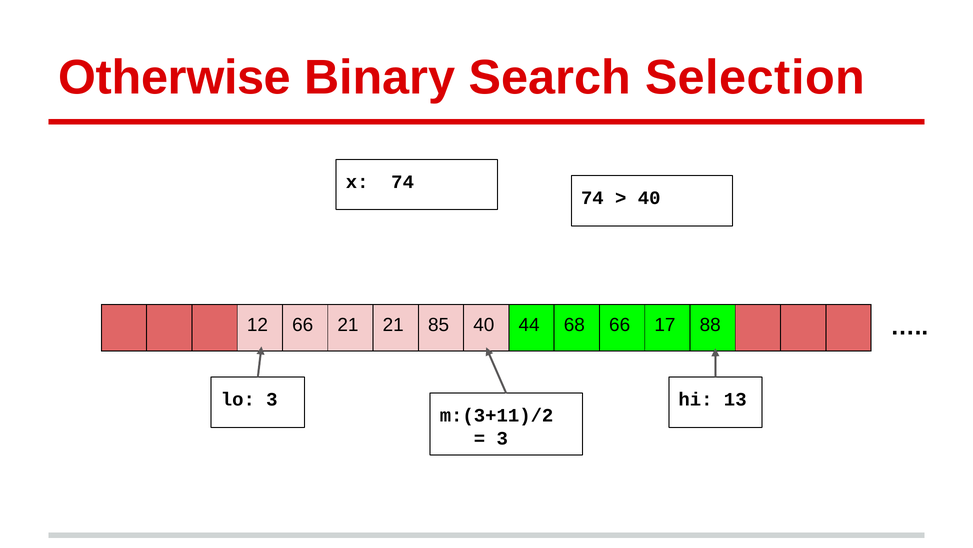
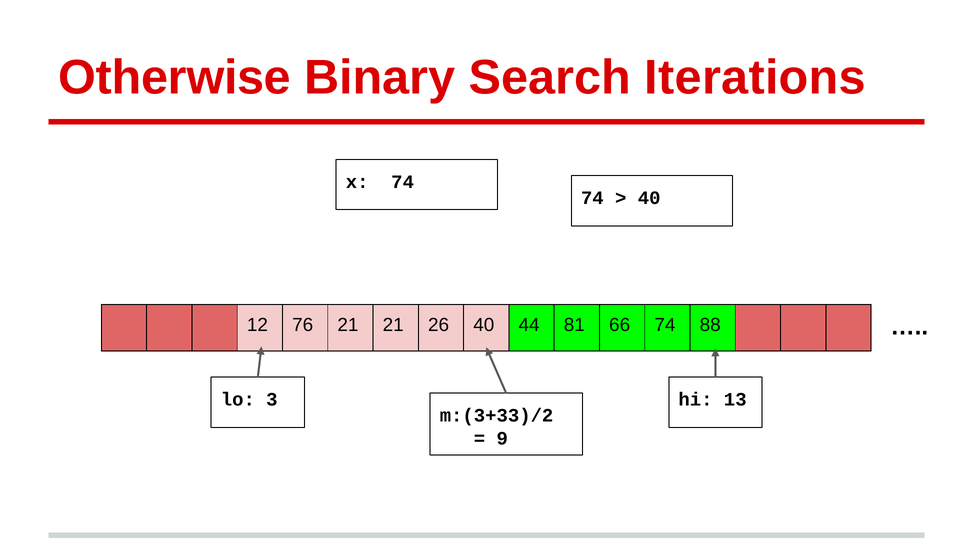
Selection: Selection -> Iterations
12 66: 66 -> 76
85: 85 -> 26
68: 68 -> 81
66 17: 17 -> 74
m:(3+11)/2: m:(3+11)/2 -> m:(3+33)/2
3 at (502, 438): 3 -> 9
